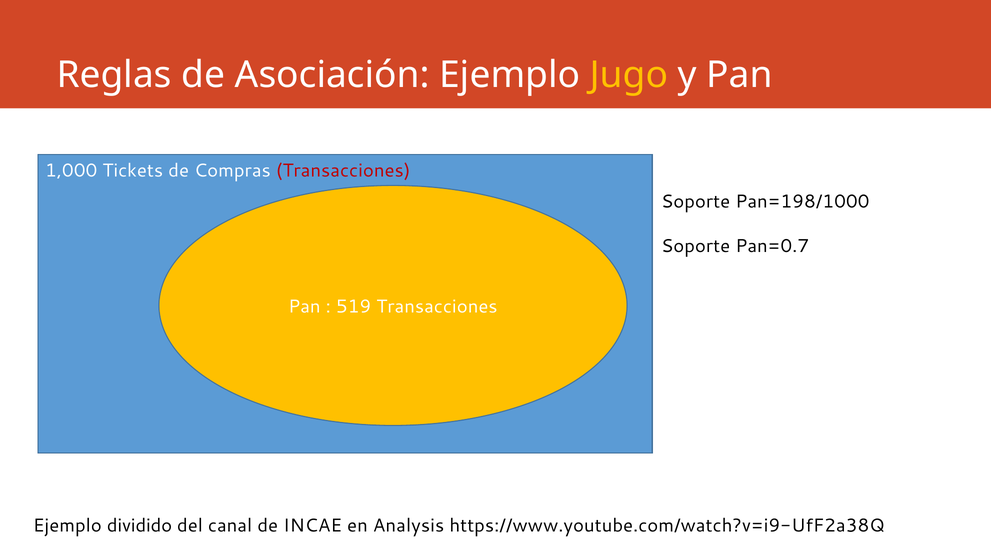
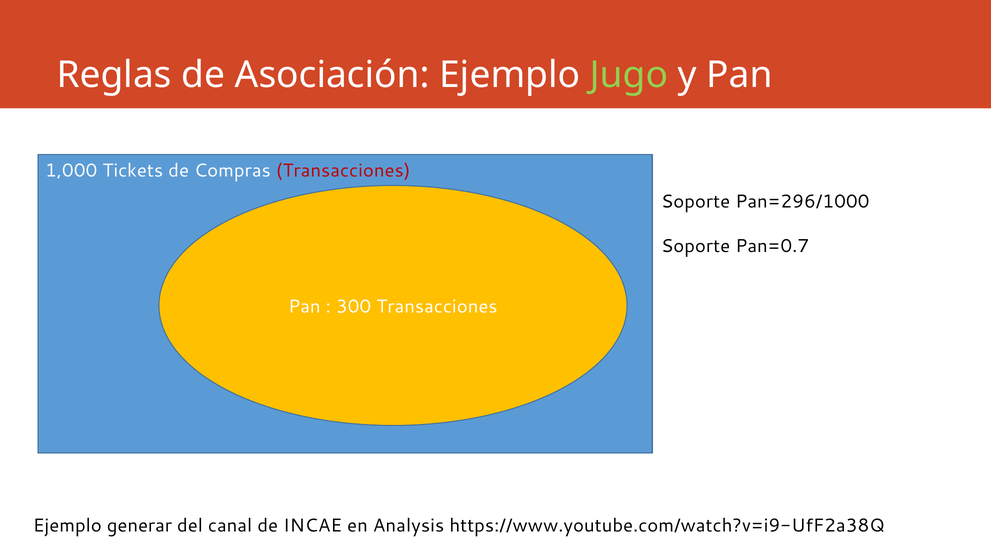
Jugo colour: yellow -> light green
Pan=198/1000: Pan=198/1000 -> Pan=296/1000
519: 519 -> 300
dividido: dividido -> generar
